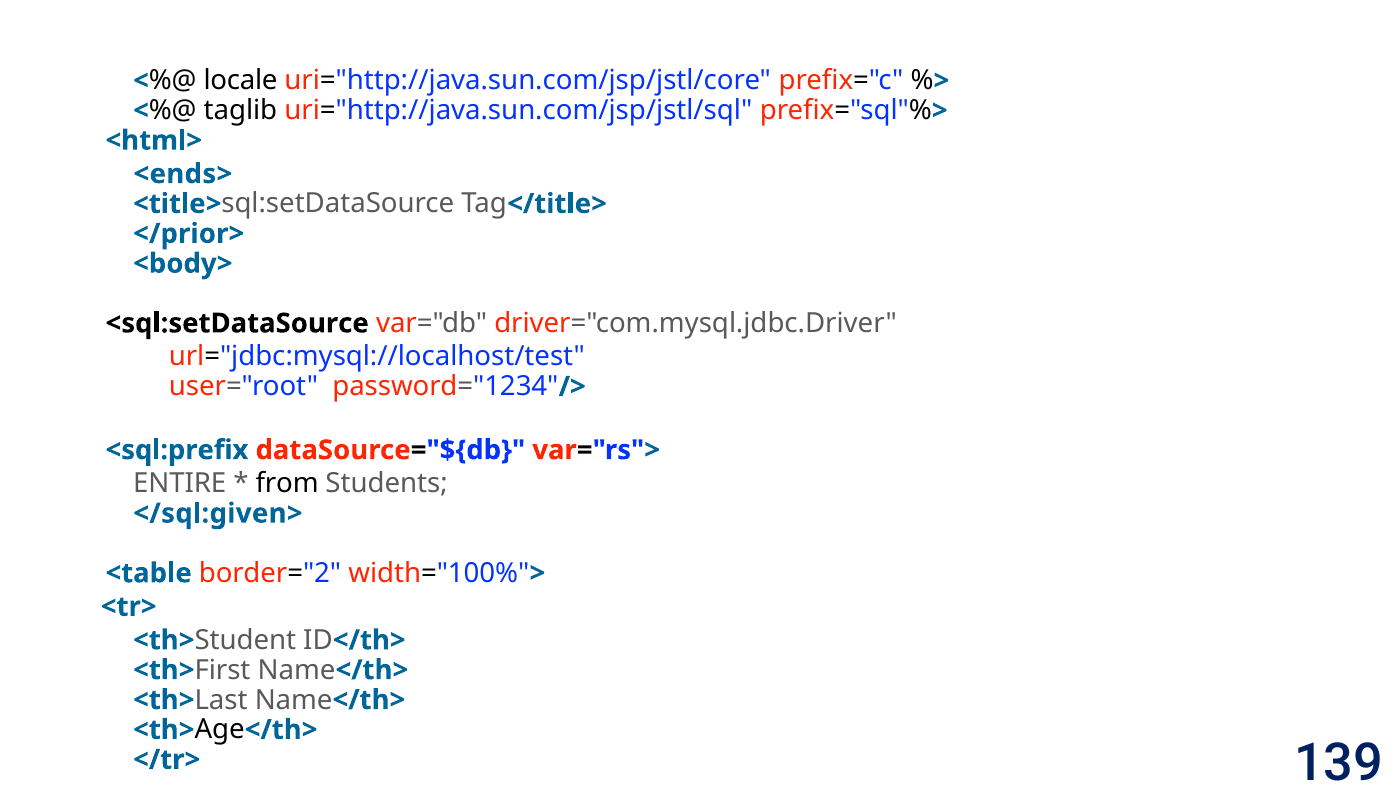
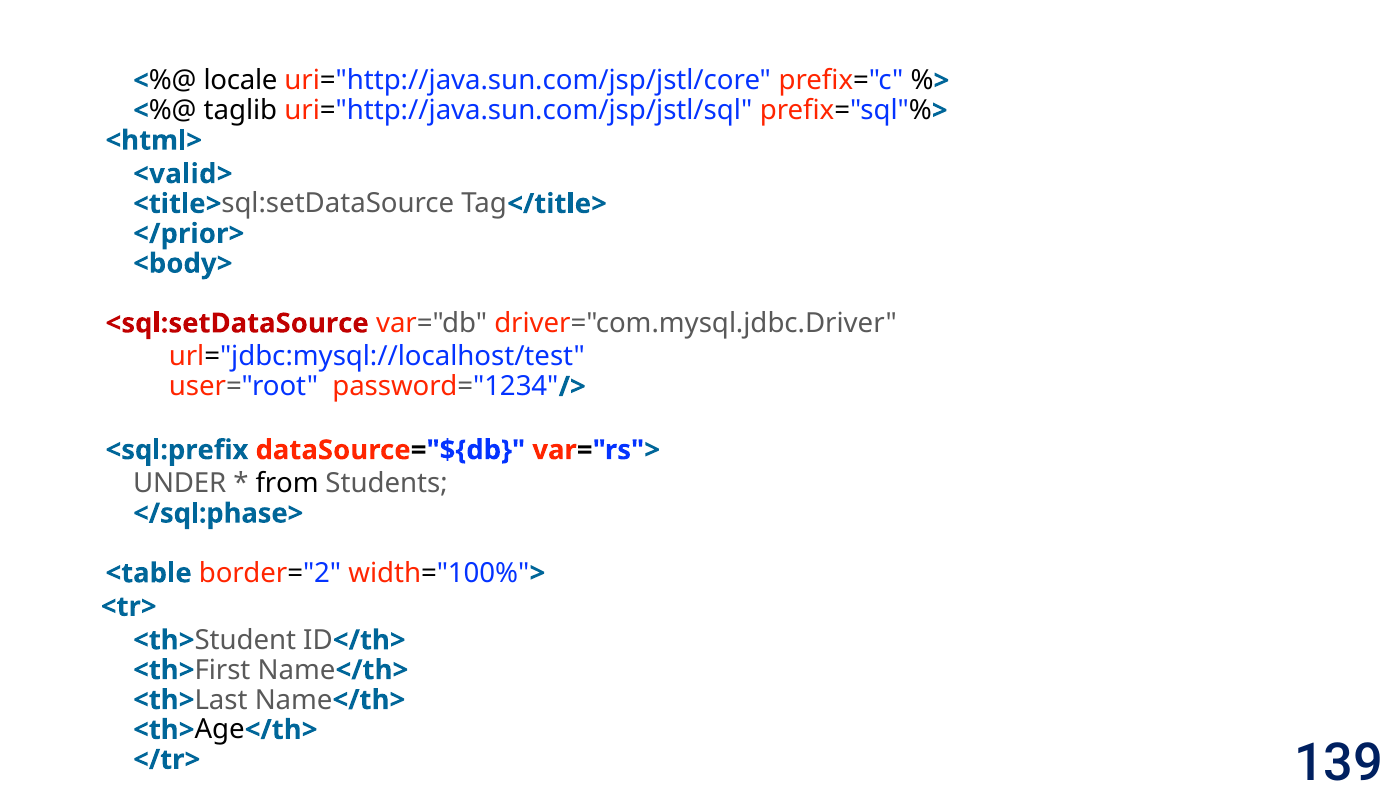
<ends>: <ends> -> <valid>
<sql:setDataSource colour: black -> red
ENTIRE: ENTIRE -> UNDER
</sql:given>: </sql:given> -> </sql:phase>
